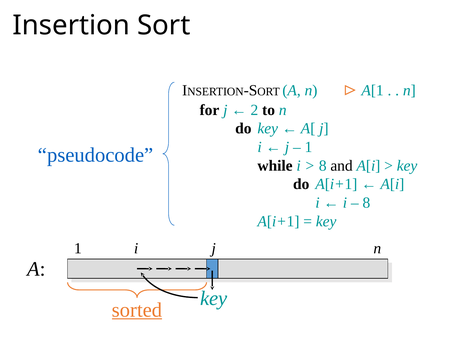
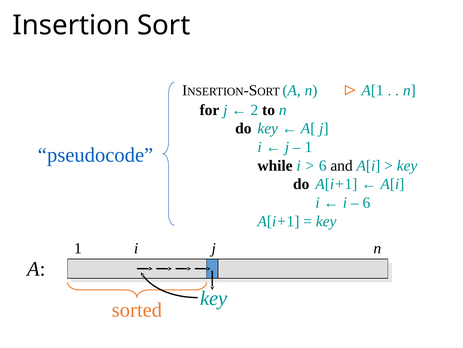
8 at (323, 165): 8 -> 6
8 at (366, 202): 8 -> 6
sorted underline: present -> none
